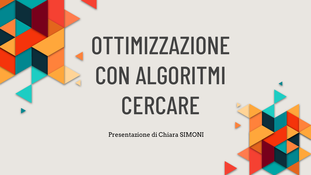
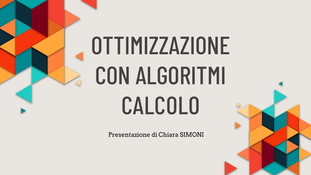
CERCARE: CERCARE -> CALCOLO
